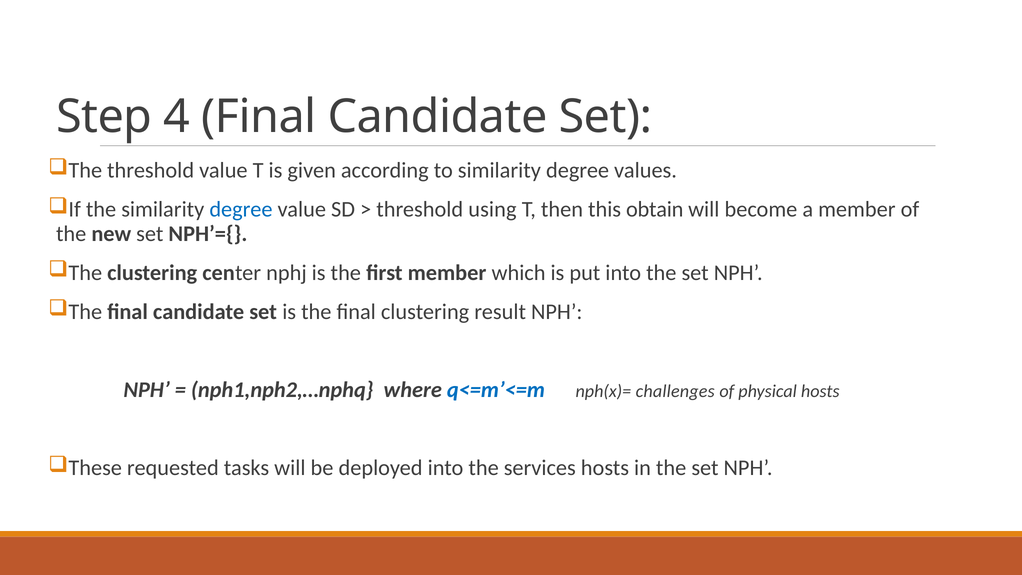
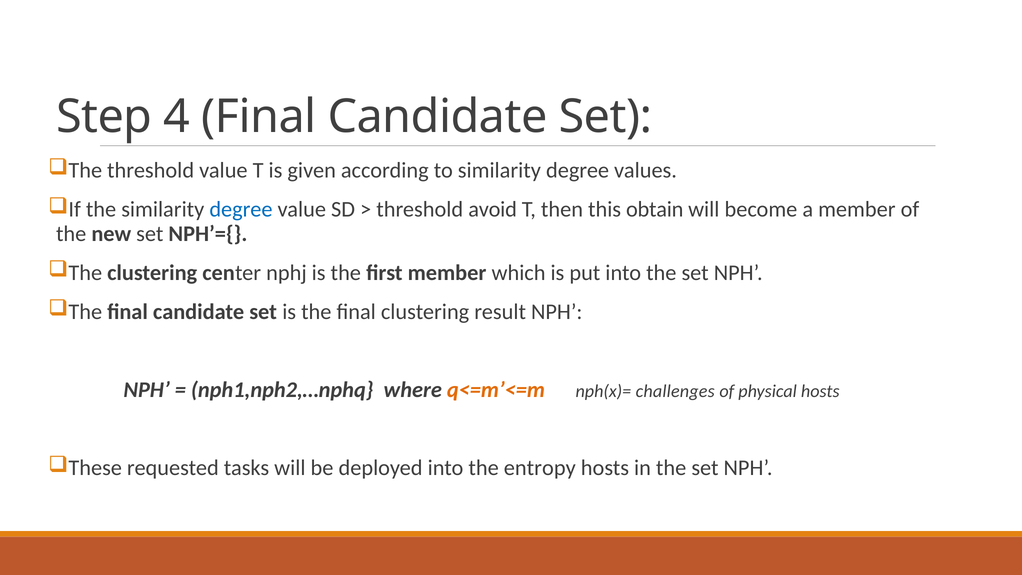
using: using -> avoid
q<=m’<=m colour: blue -> orange
services: services -> entropy
